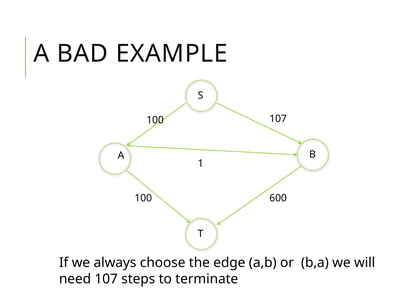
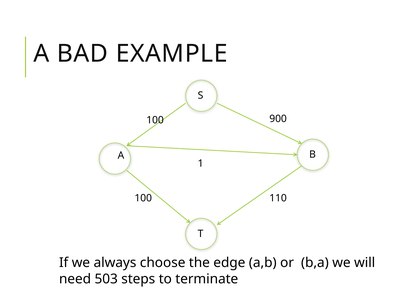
100 107: 107 -> 900
600: 600 -> 110
need 107: 107 -> 503
